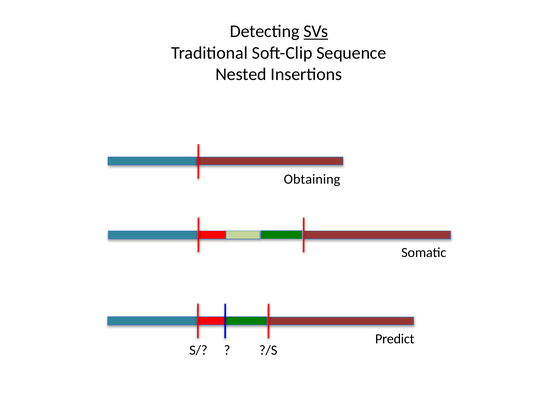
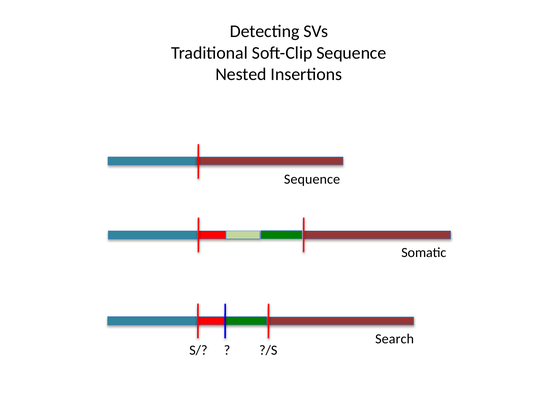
SVs underline: present -> none
Obtaining at (312, 179): Obtaining -> Sequence
Predict: Predict -> Search
